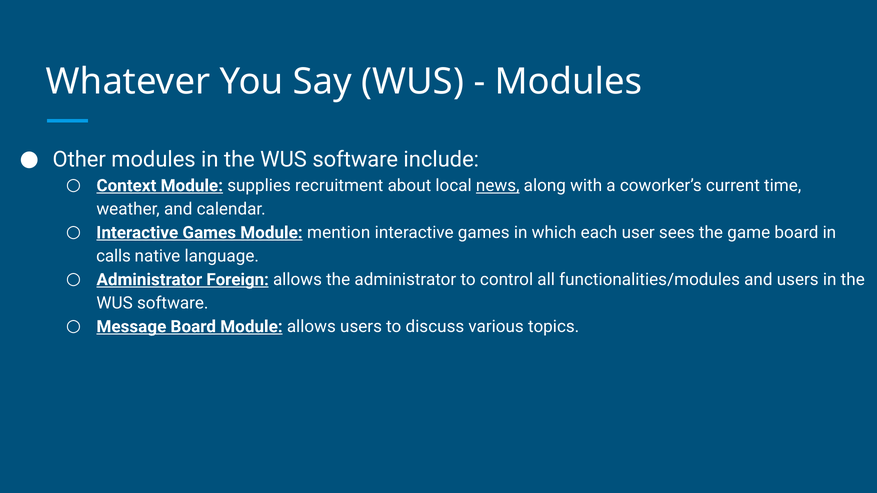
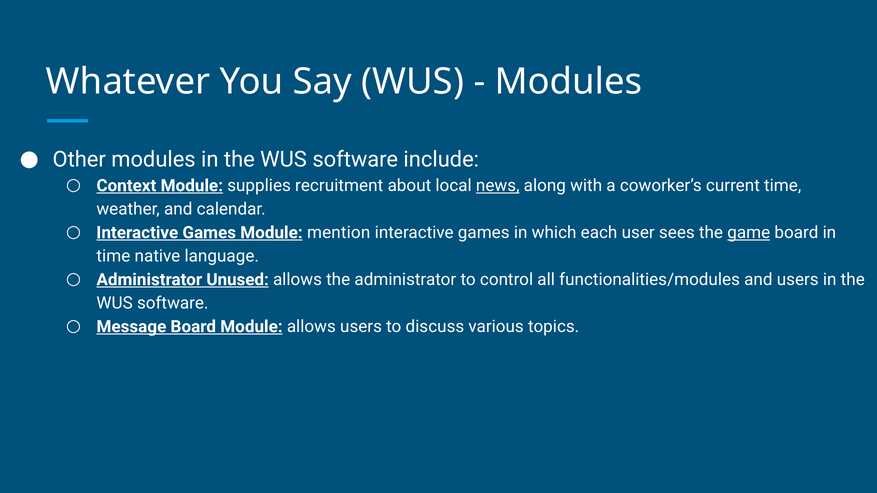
game underline: none -> present
calls at (114, 256): calls -> time
Foreign: Foreign -> Unused
